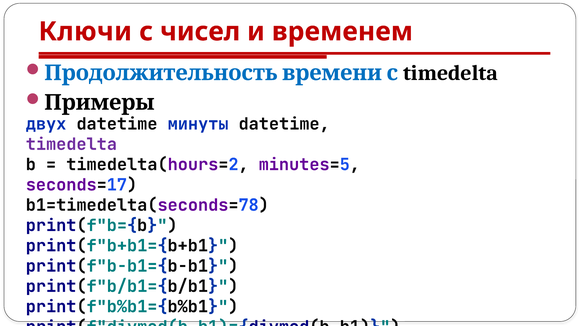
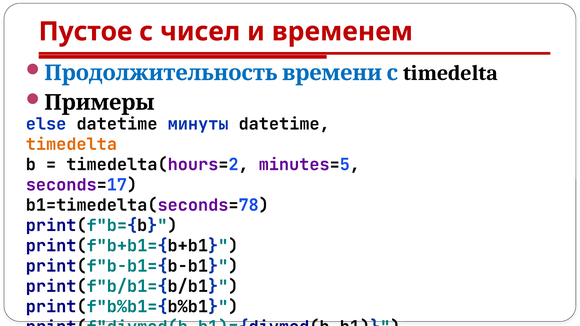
Ключи: Ключи -> Пустое
двух: двух -> else
timedelta at (71, 144) colour: purple -> orange
